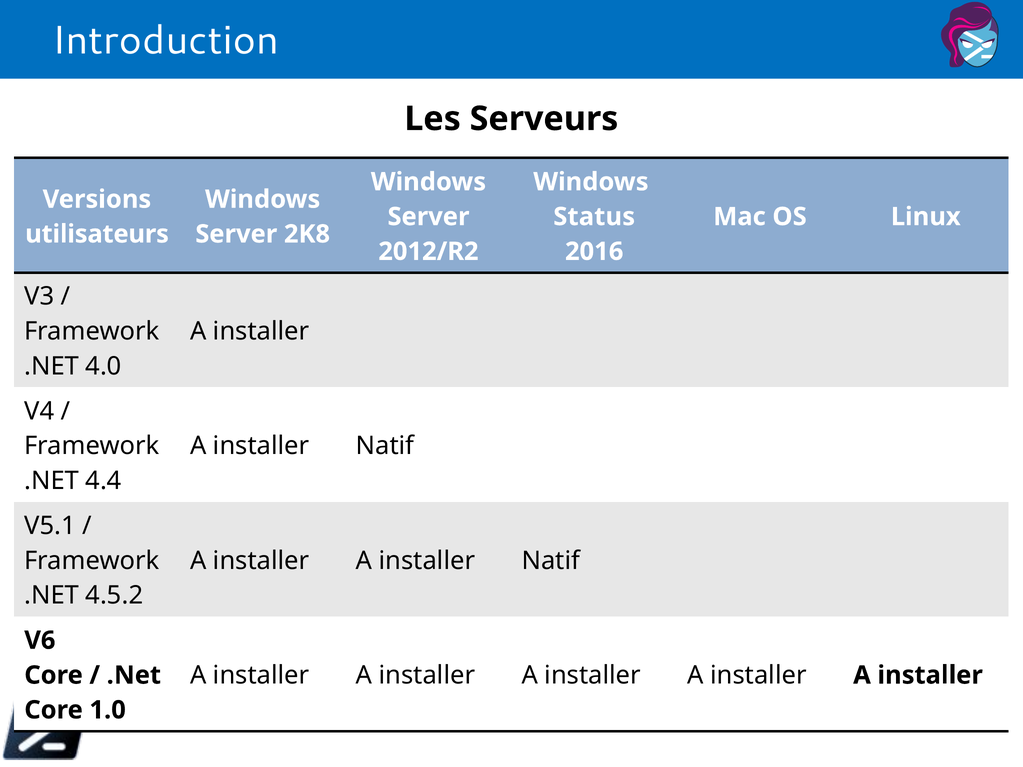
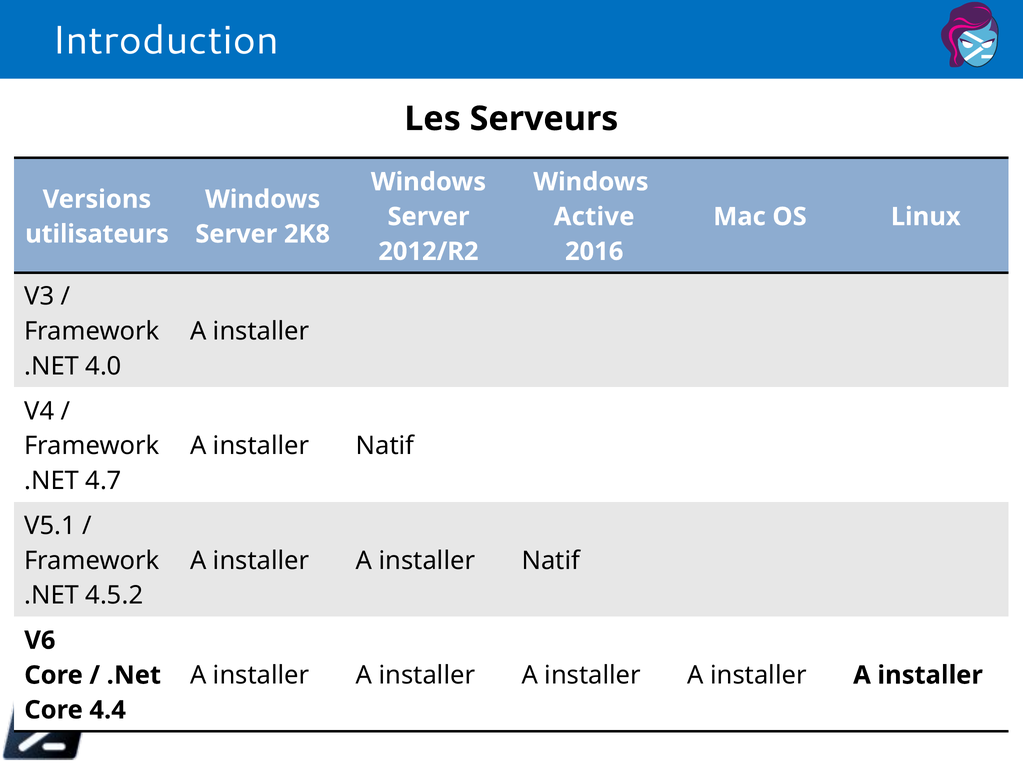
Status: Status -> Active
4.4: 4.4 -> 4.7
1.0: 1.0 -> 4.4
